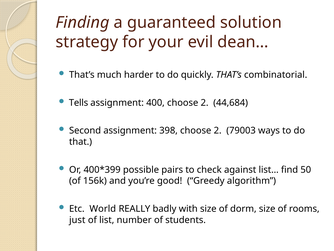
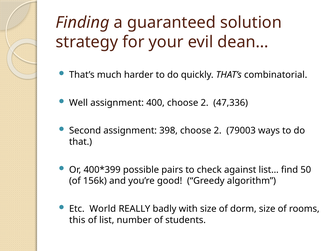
Tells: Tells -> Well
44,684: 44,684 -> 47,336
just: just -> this
